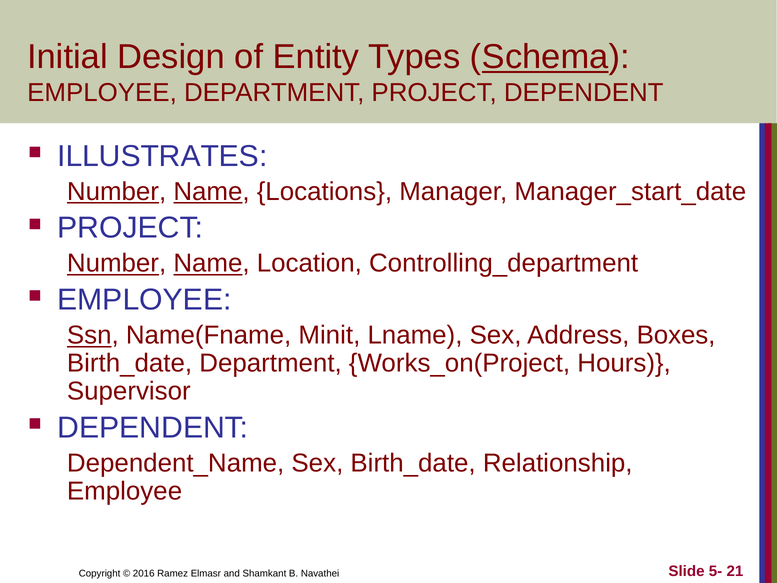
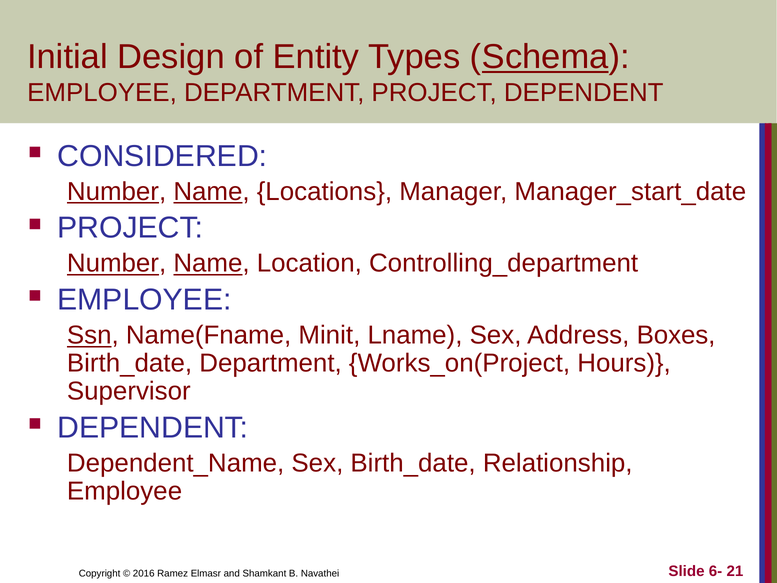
ILLUSTRATES: ILLUSTRATES -> CONSIDERED
5-: 5- -> 6-
